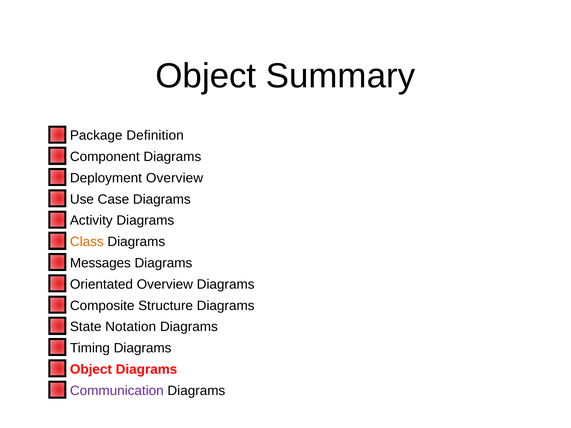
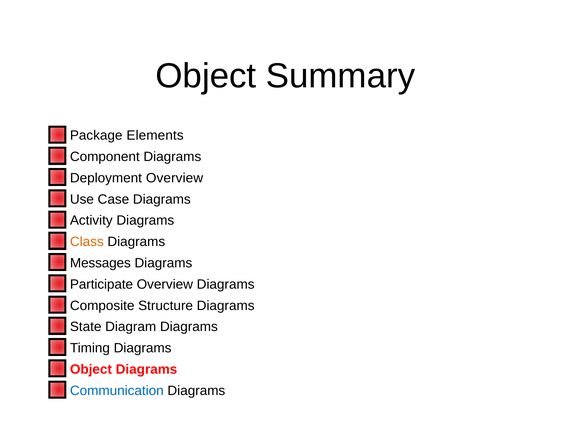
Definition: Definition -> Elements
Orientated: Orientated -> Participate
Notation: Notation -> Diagram
Communication colour: purple -> blue
